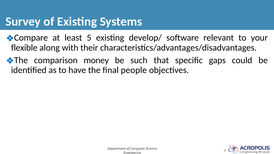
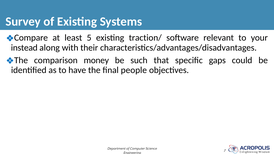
develop/: develop/ -> traction/
flexible: flexible -> instead
